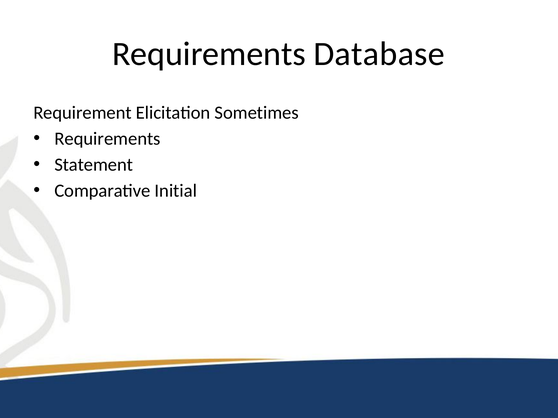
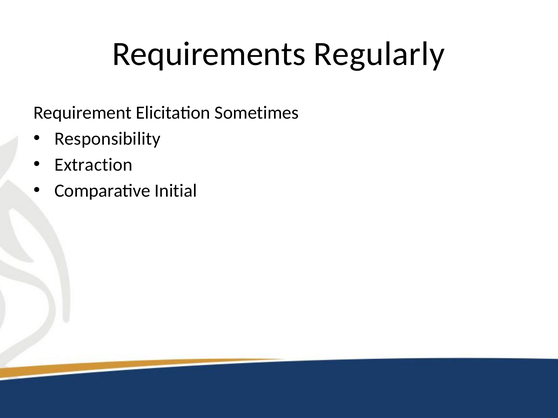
Database: Database -> Regularly
Requirements at (108, 139): Requirements -> Responsibility
Statement: Statement -> Extraction
